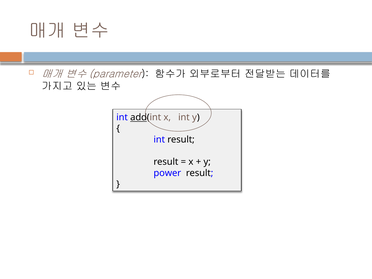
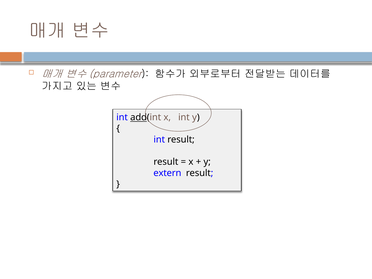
power: power -> extern
